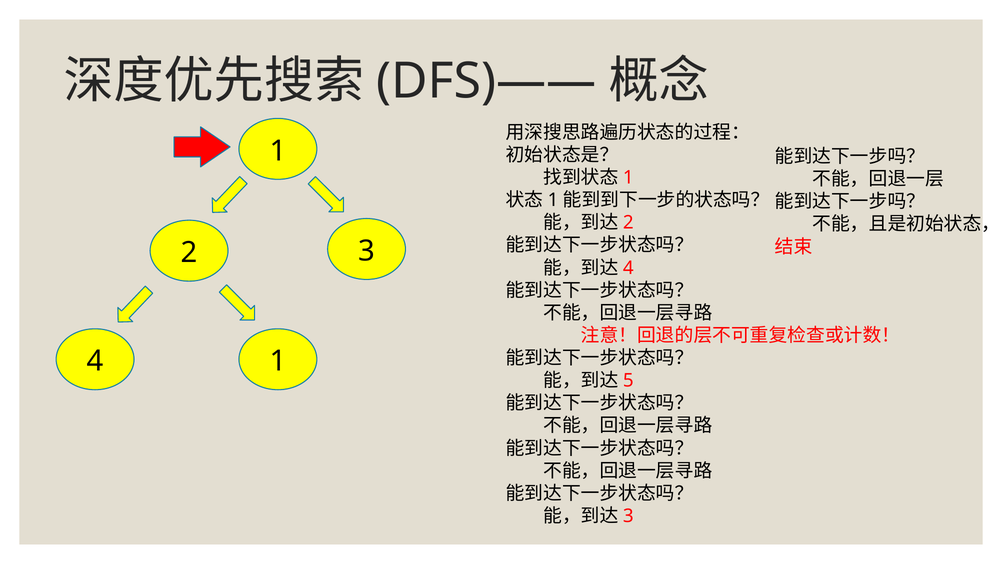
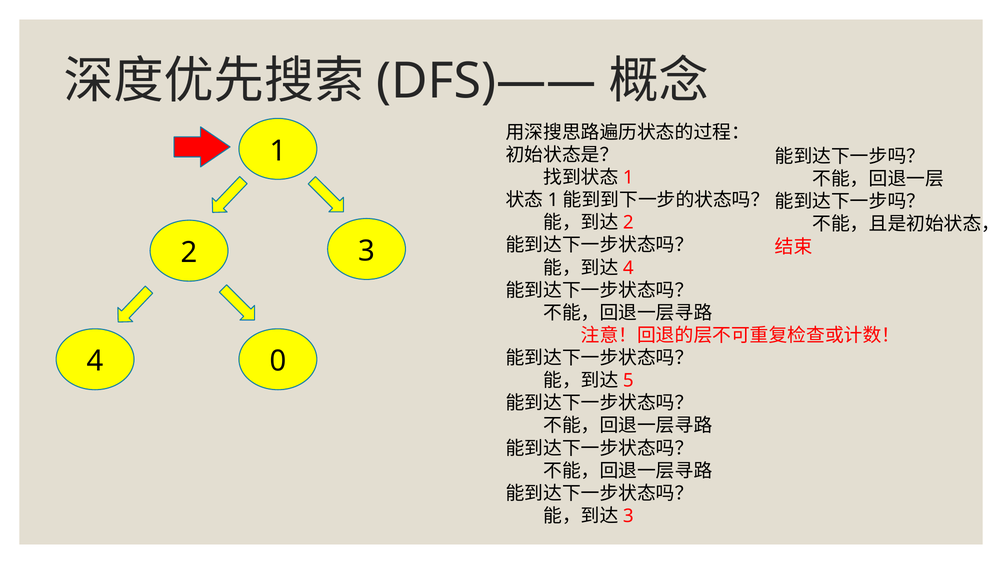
4 1: 1 -> 0
